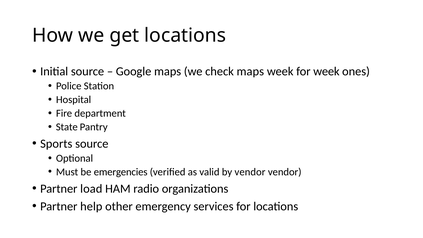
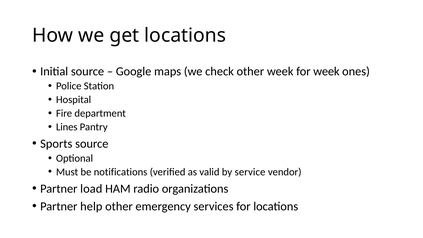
check maps: maps -> other
State: State -> Lines
emergencies: emergencies -> notifications
by vendor: vendor -> service
